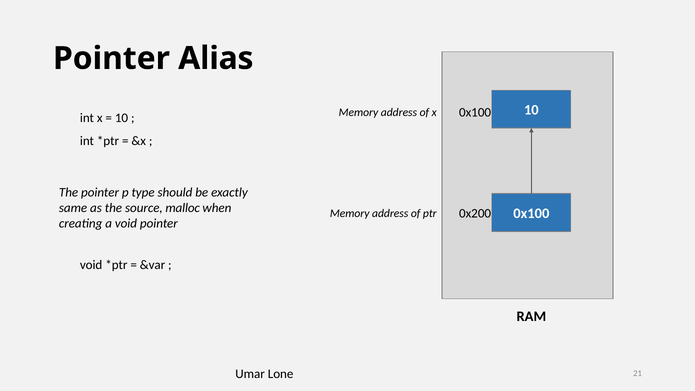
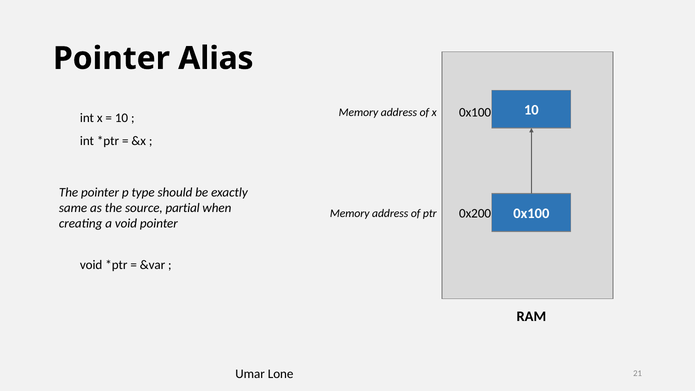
malloc: malloc -> partial
